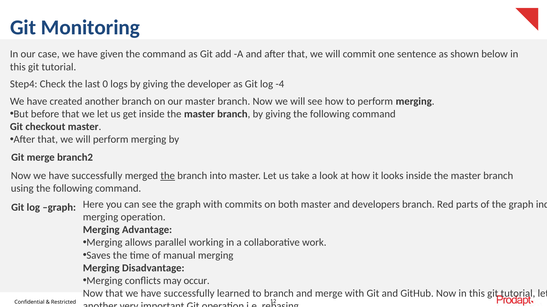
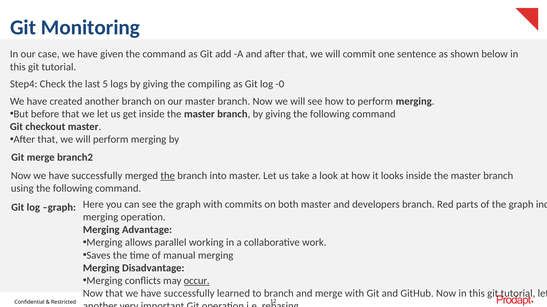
0: 0 -> 5
developer: developer -> compiling
-4: -4 -> -0
occur underline: none -> present
